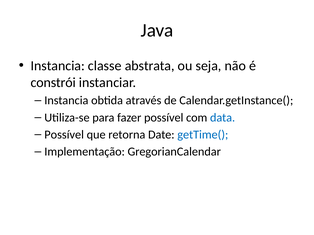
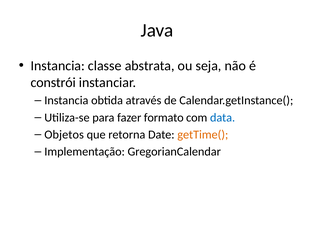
fazer possível: possível -> formato
Possível at (64, 135): Possível -> Objetos
getTime( colour: blue -> orange
